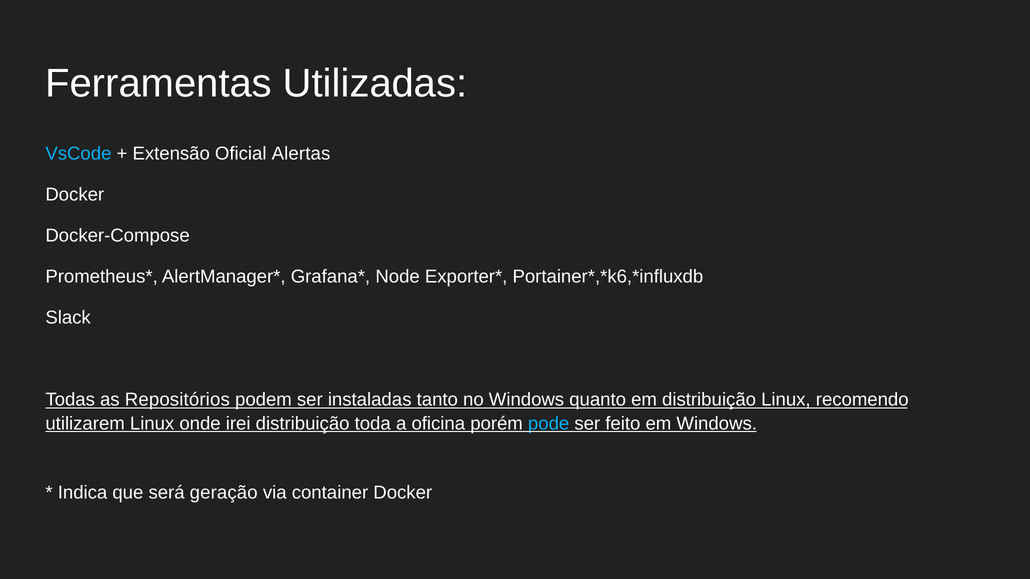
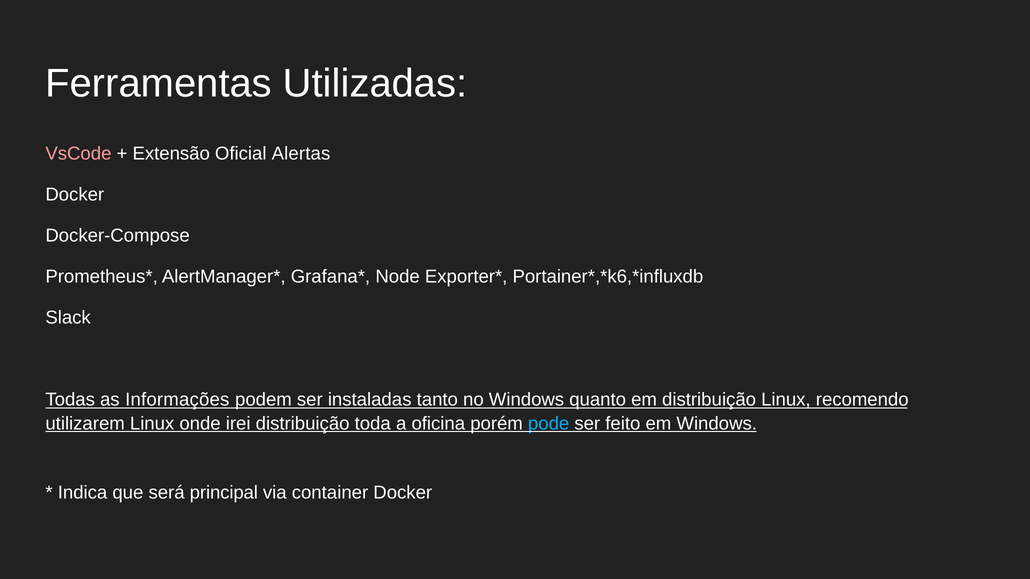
VsCode colour: light blue -> pink
Repositórios: Repositórios -> Informações
geração: geração -> principal
